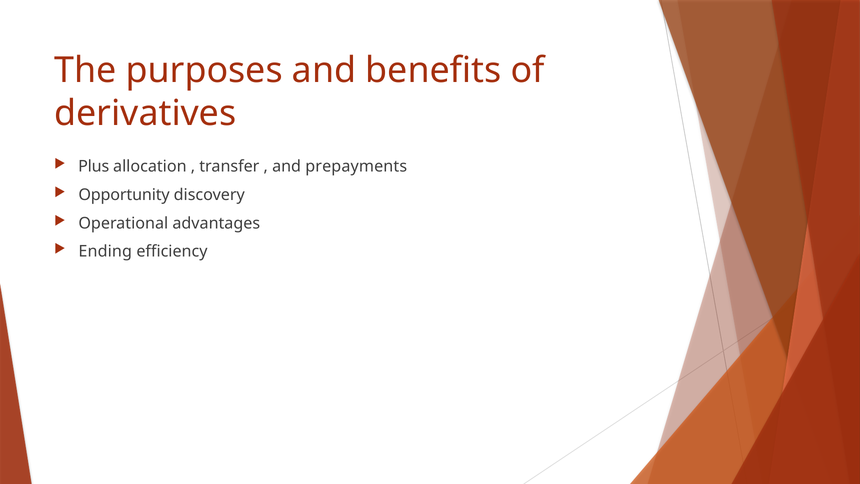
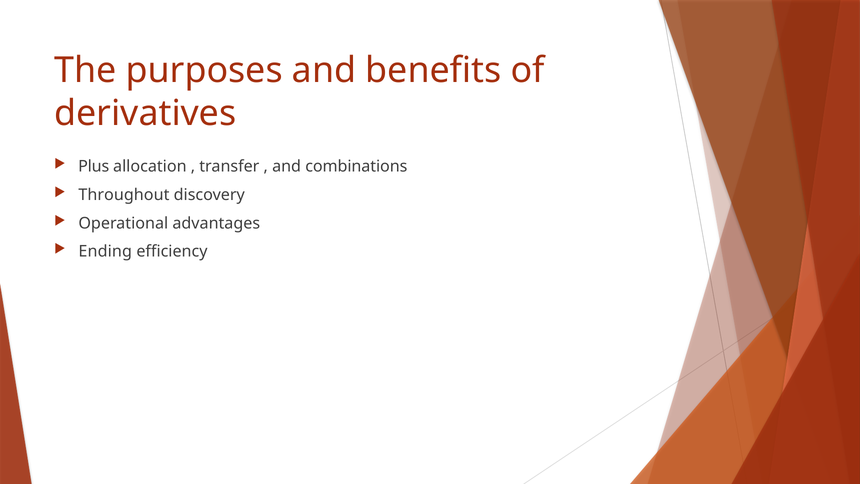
prepayments: prepayments -> combinations
Opportunity: Opportunity -> Throughout
